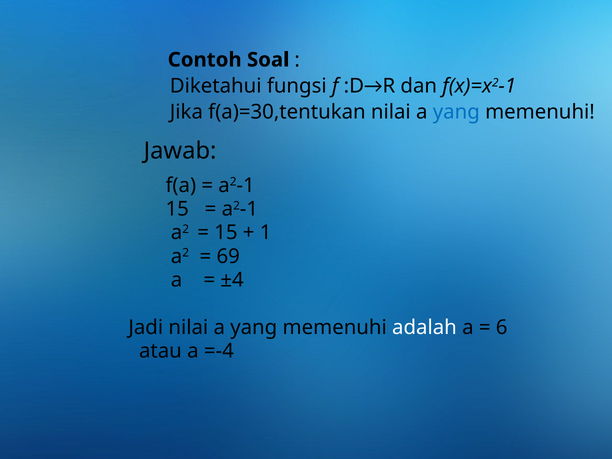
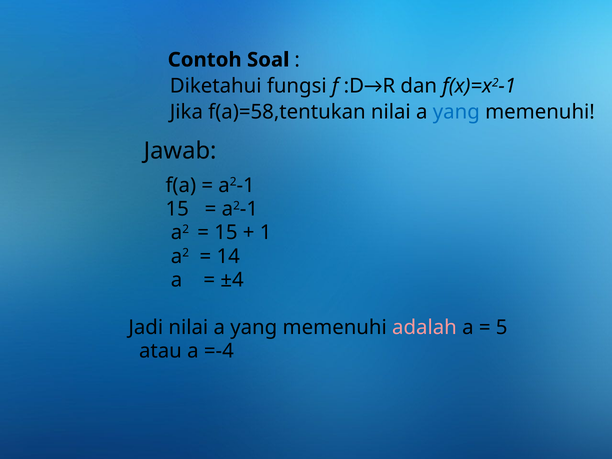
f(a)=30,tentukan: f(a)=30,tentukan -> f(a)=58,tentukan
69: 69 -> 14
adalah colour: white -> pink
6: 6 -> 5
